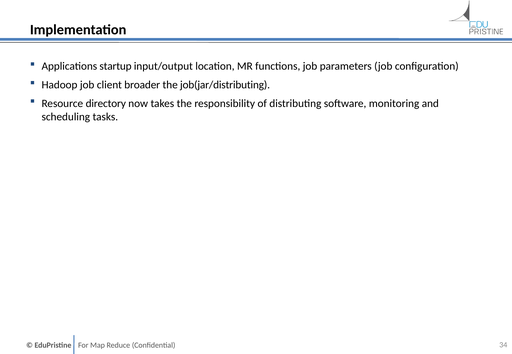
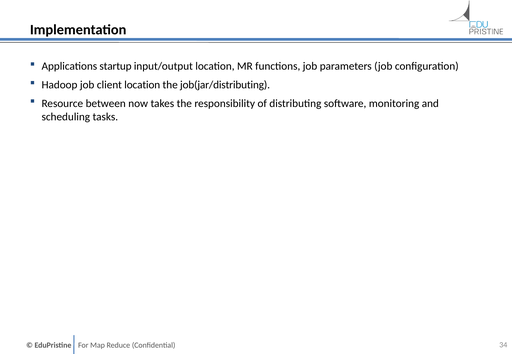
client broader: broader -> location
directory: directory -> between
